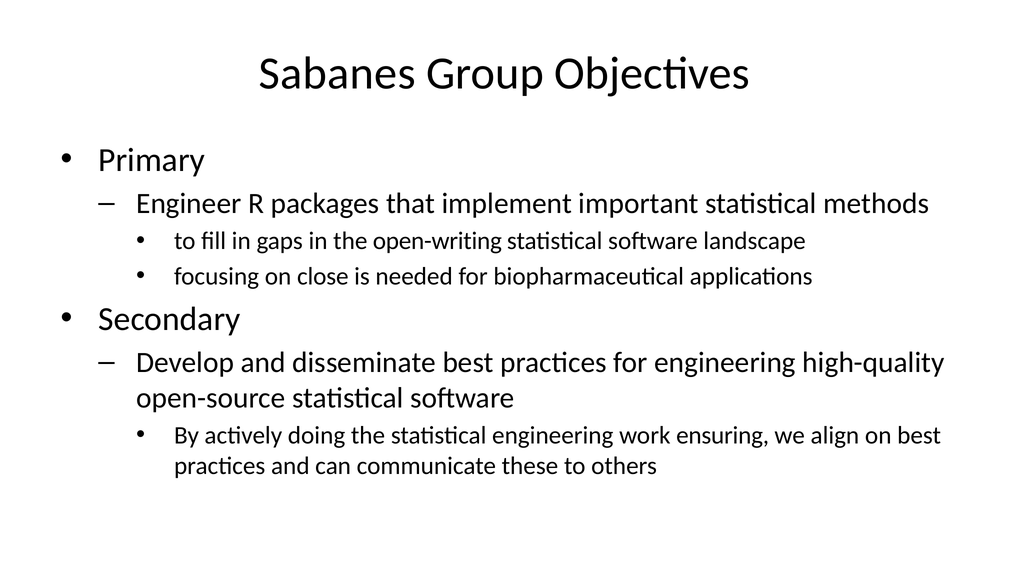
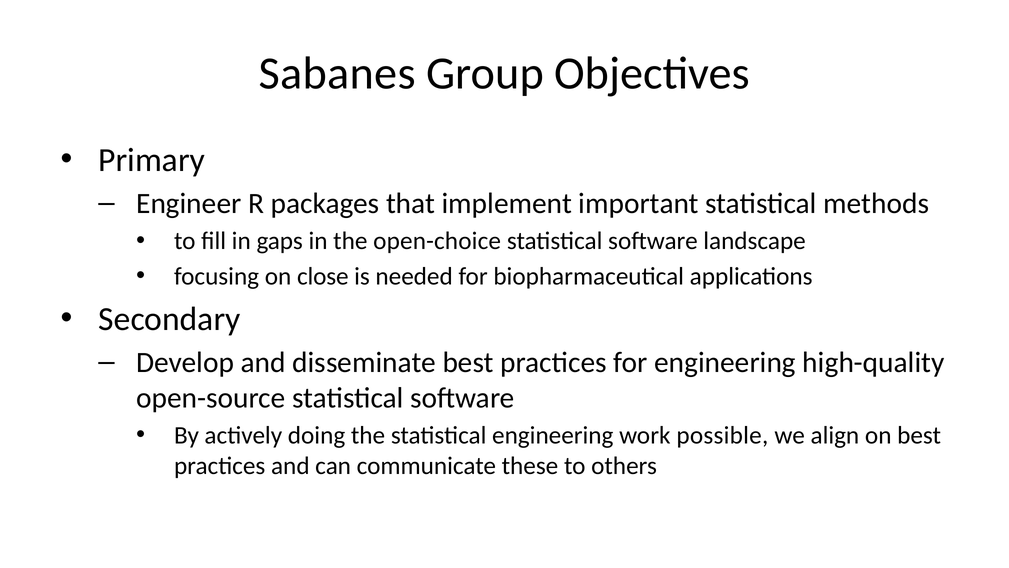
open-writing: open-writing -> open-choice
ensuring: ensuring -> possible
